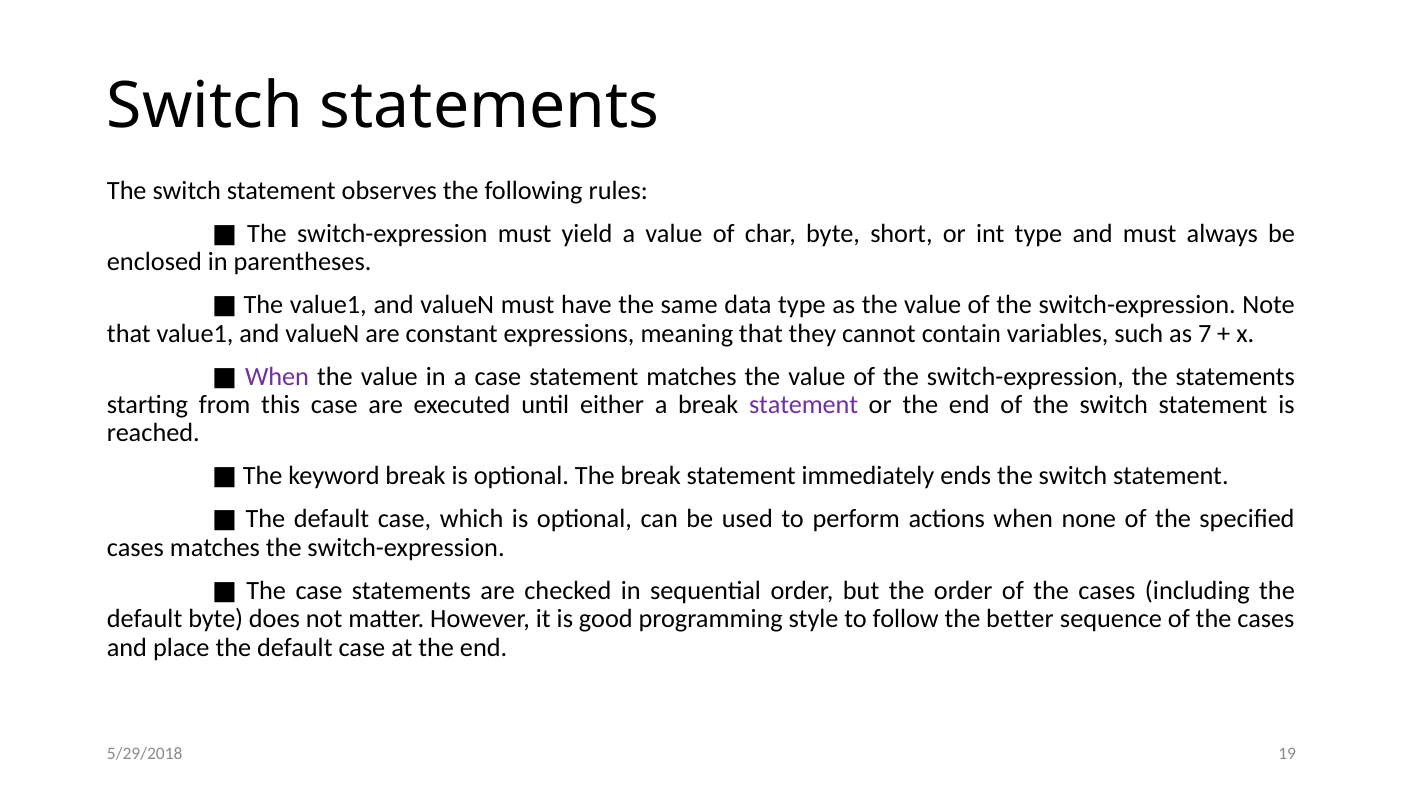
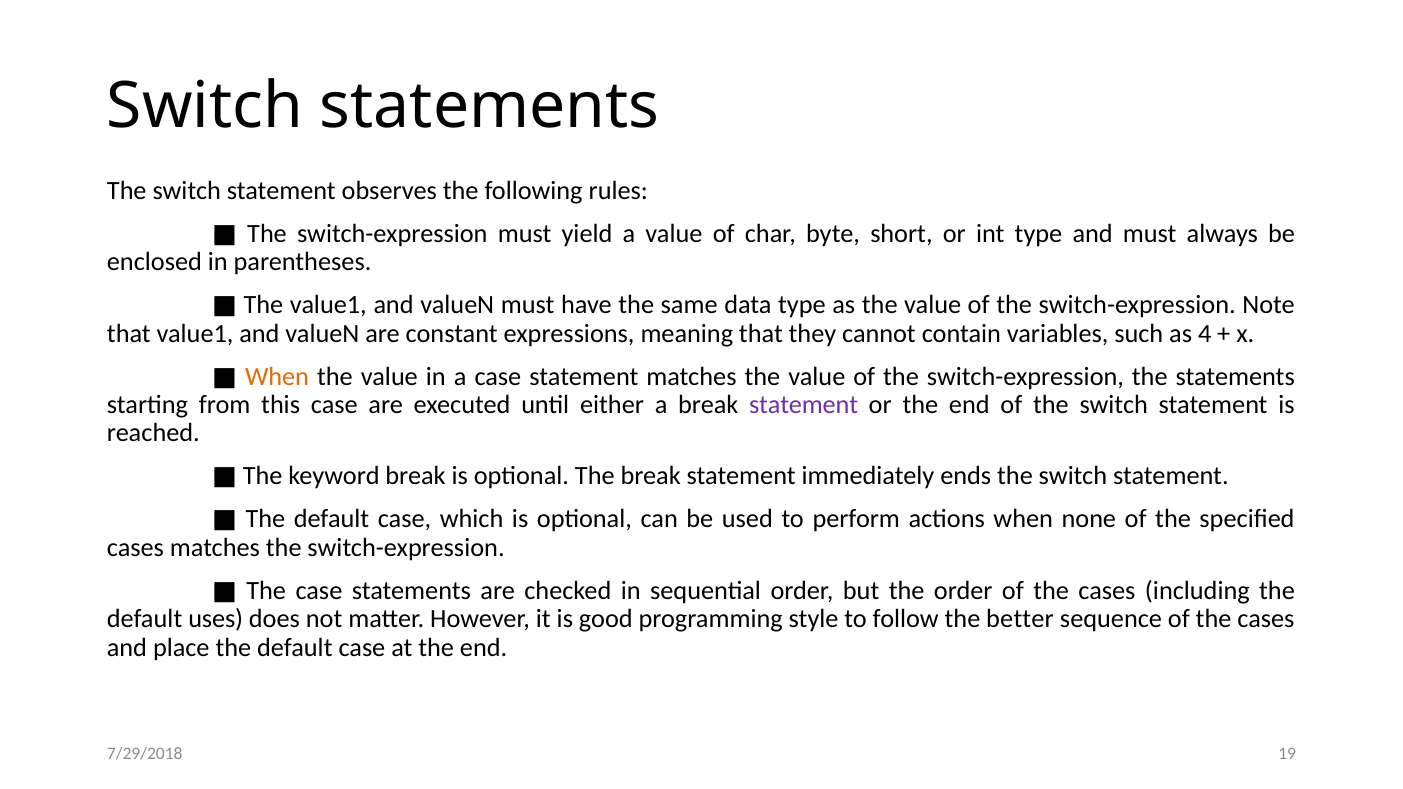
7: 7 -> 4
When at (277, 376) colour: purple -> orange
default byte: byte -> uses
5/29/2018: 5/29/2018 -> 7/29/2018
